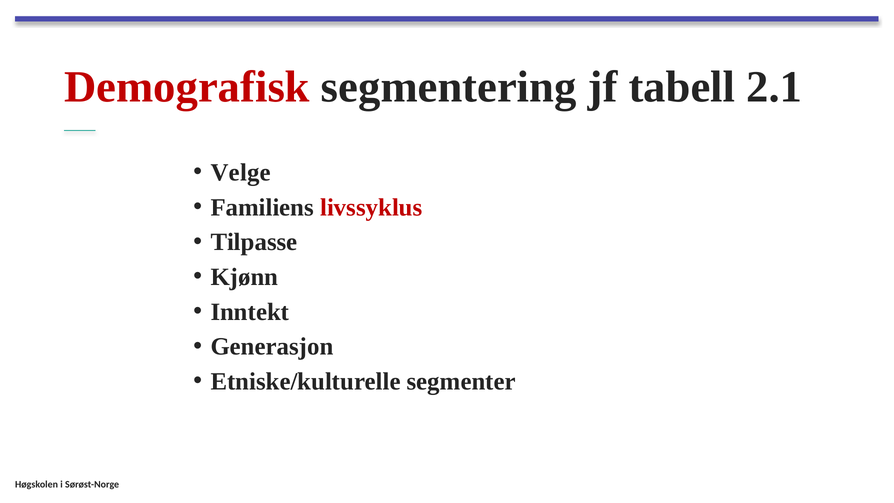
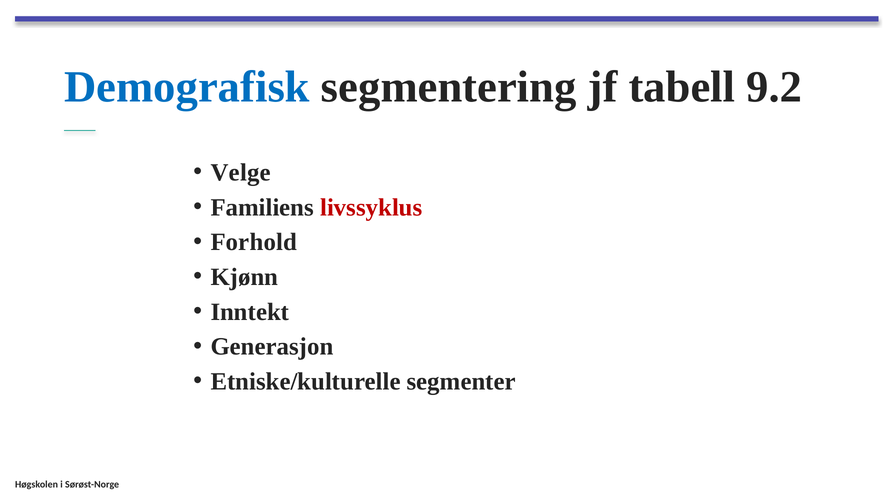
Demografisk colour: red -> blue
2.1: 2.1 -> 9.2
Tilpasse: Tilpasse -> Forhold
